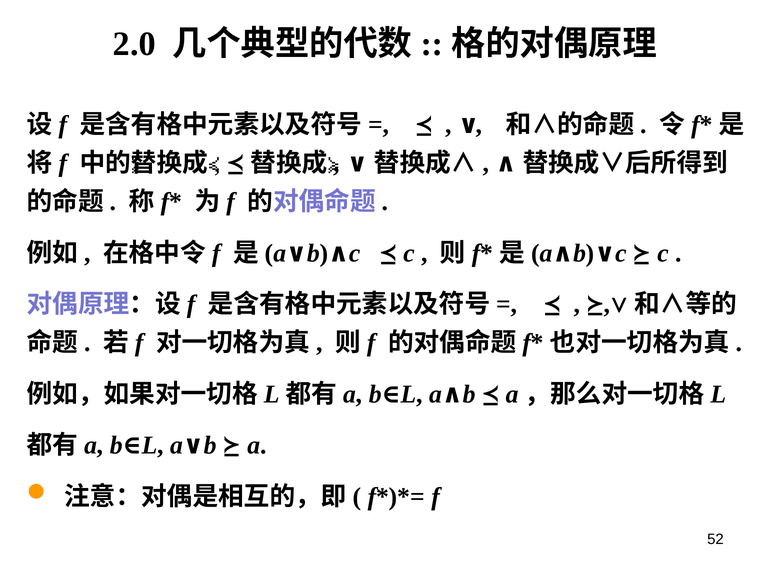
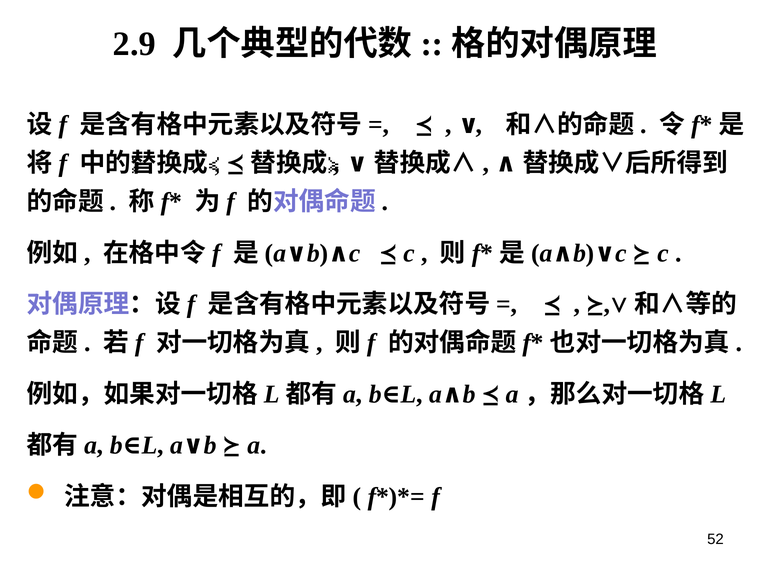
2.0: 2.0 -> 2.9
